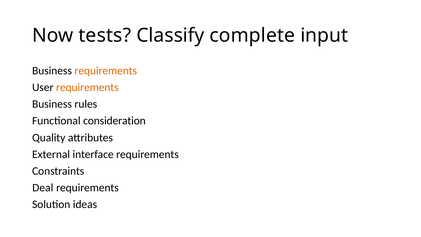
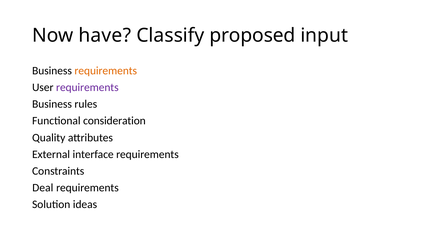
tests: tests -> have
complete: complete -> proposed
requirements at (87, 87) colour: orange -> purple
